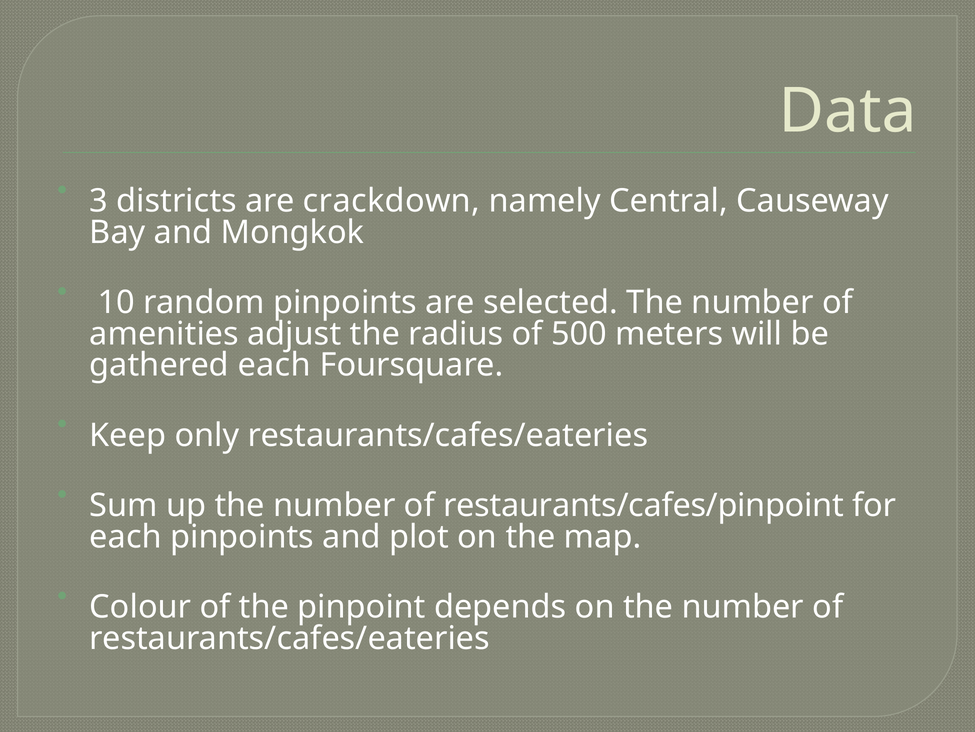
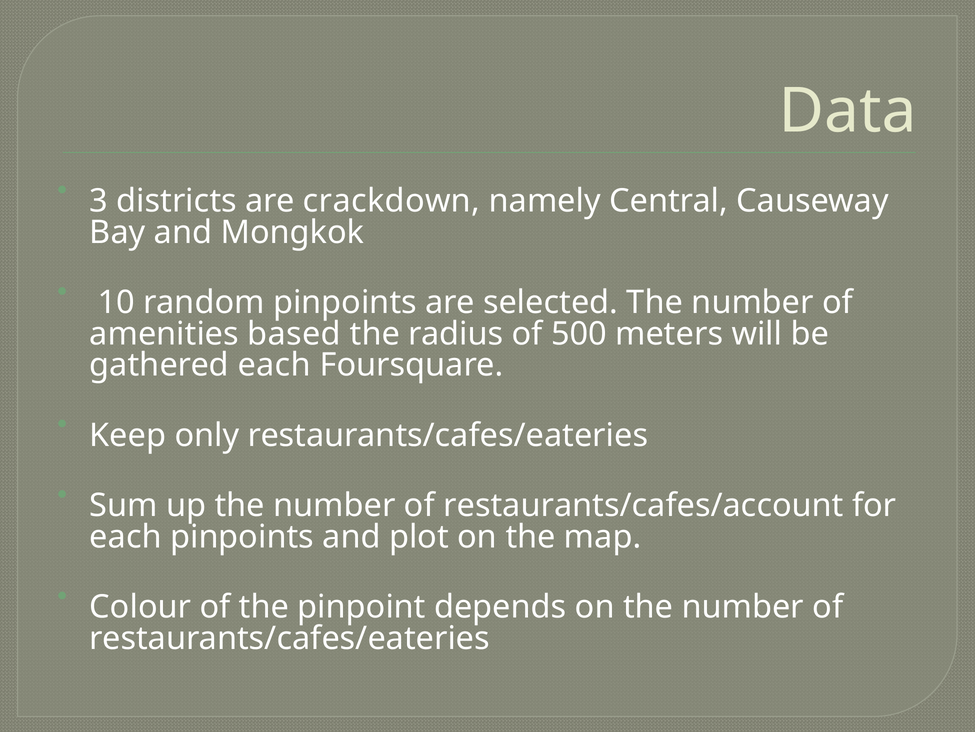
adjust: adjust -> based
restaurants/cafes/pinpoint: restaurants/cafes/pinpoint -> restaurants/cafes/account
